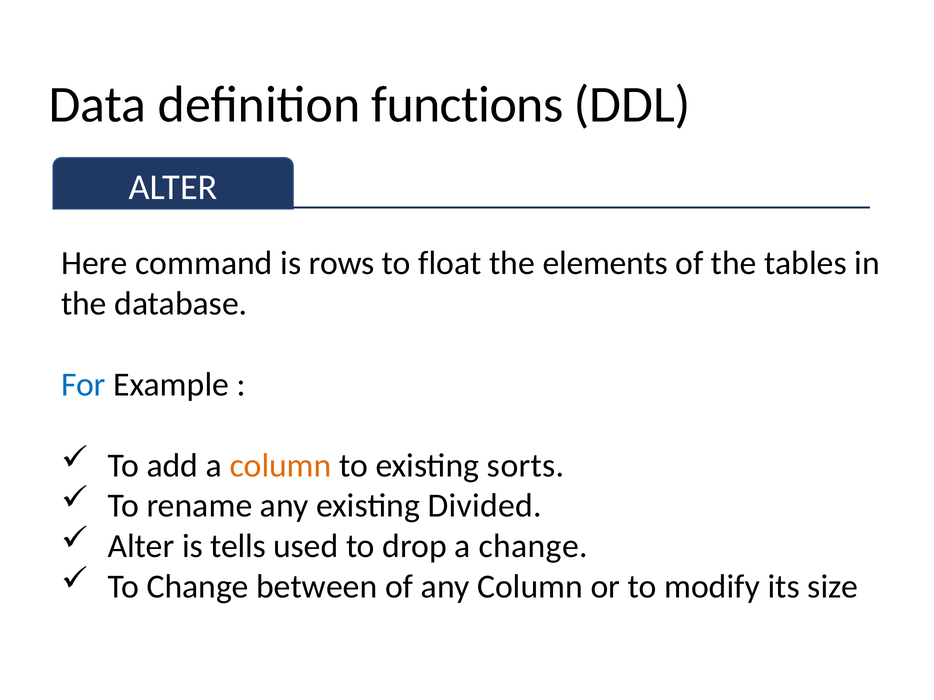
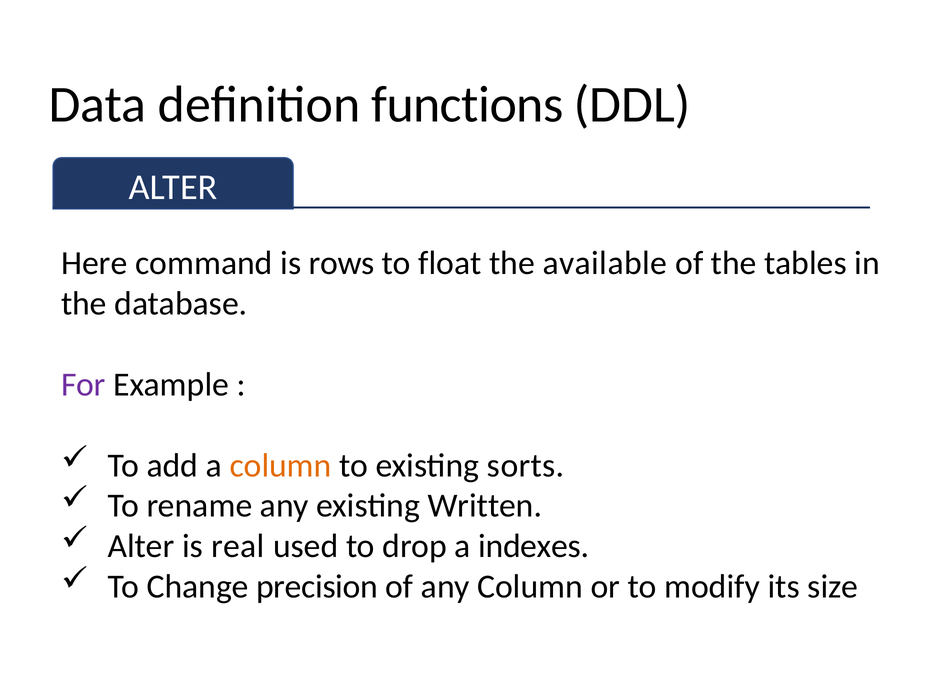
elements: elements -> available
For colour: blue -> purple
Divided: Divided -> Written
tells: tells -> real
a change: change -> indexes
between: between -> precision
